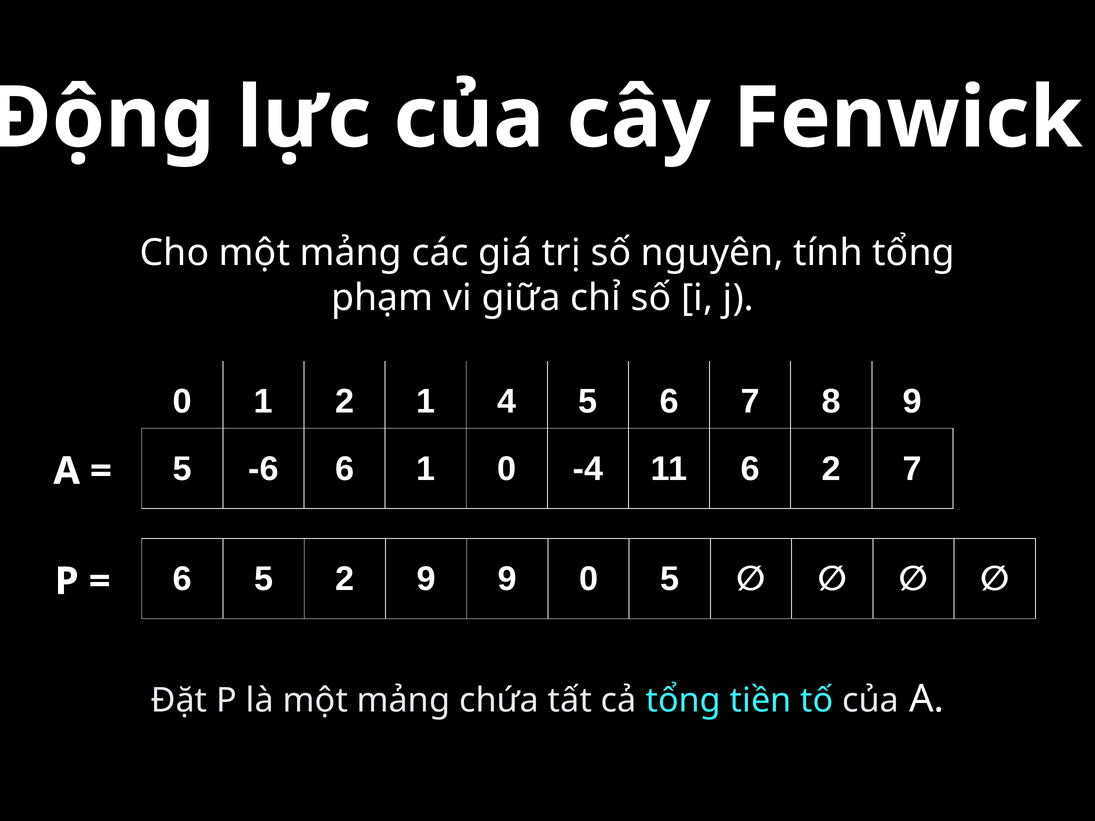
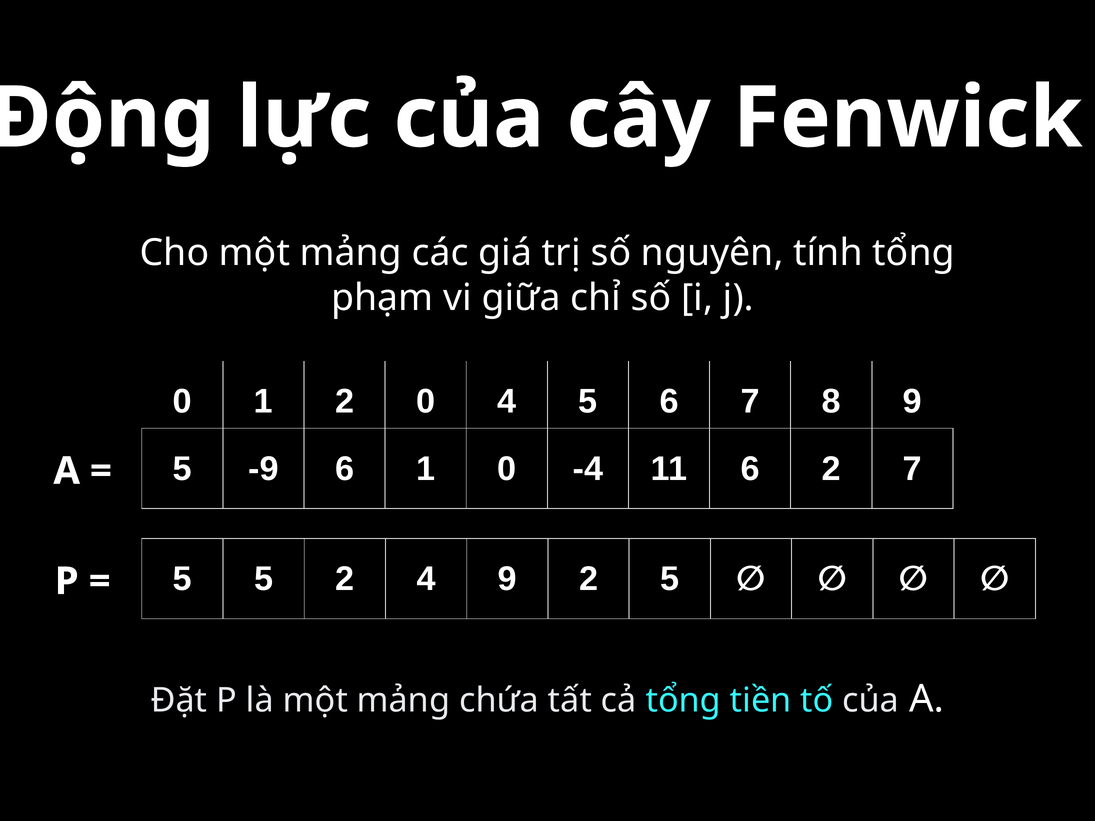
2 1: 1 -> 0
-6: -6 -> -9
6 at (182, 579): 6 -> 5
2 9: 9 -> 4
9 0: 0 -> 2
